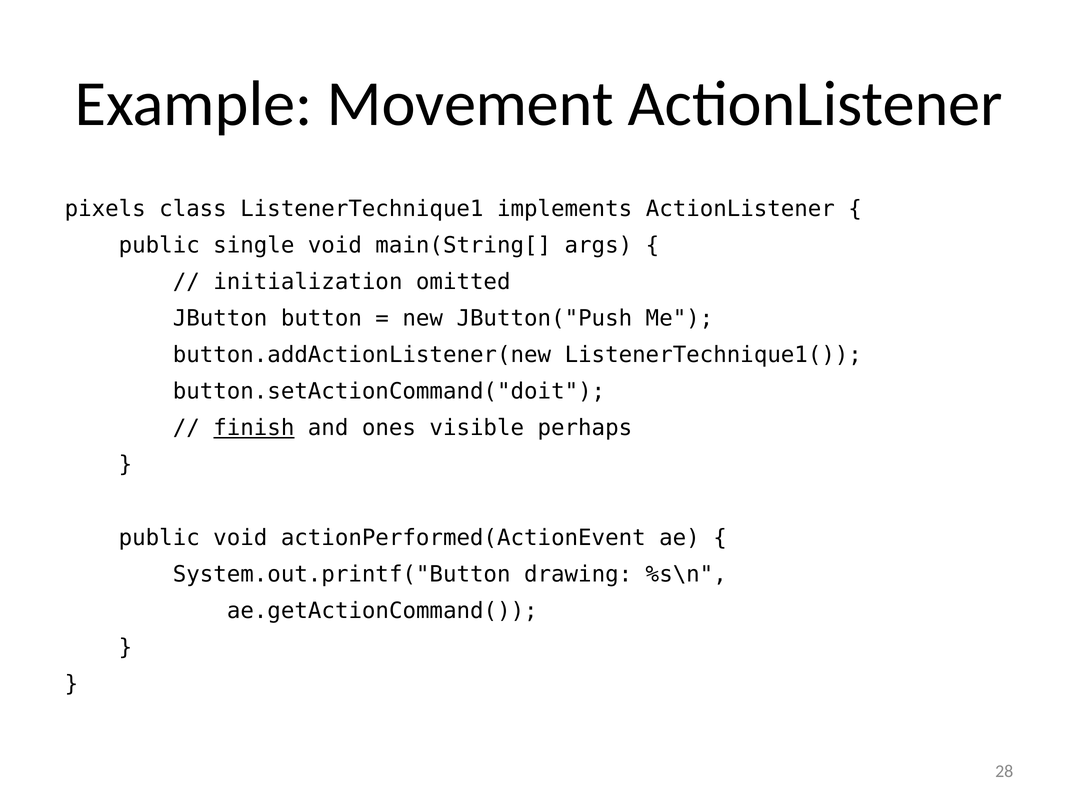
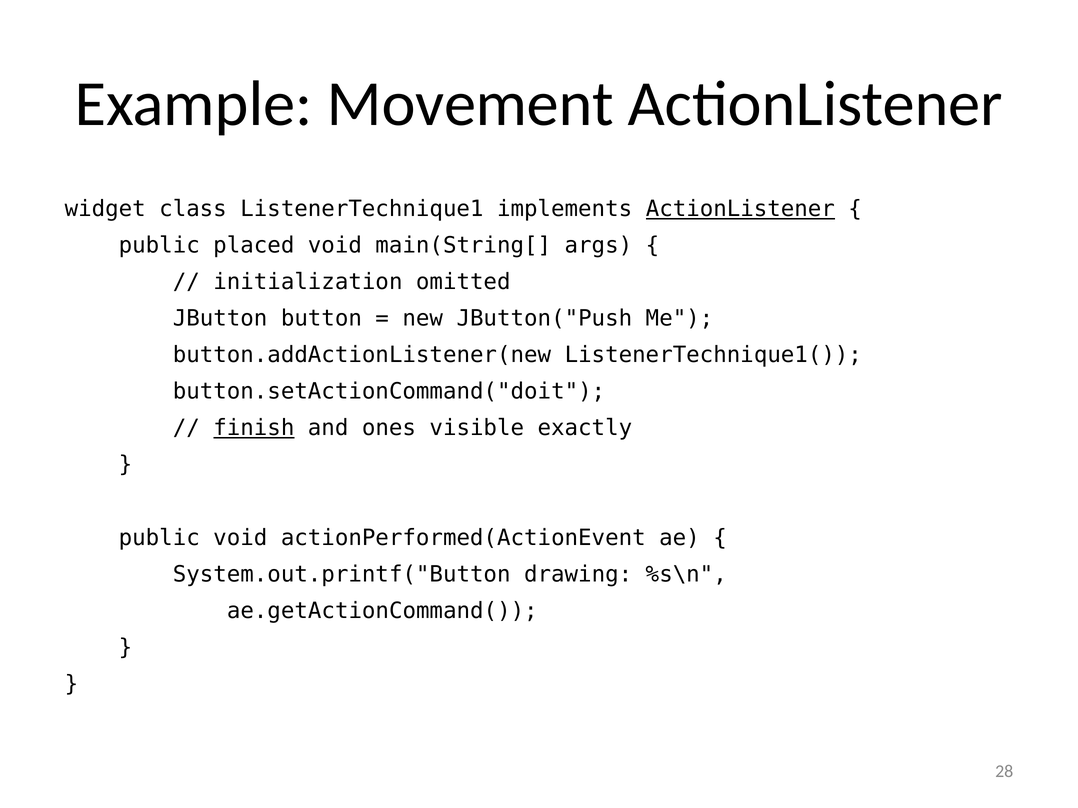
pixels: pixels -> widget
ActionListener at (740, 209) underline: none -> present
single: single -> placed
perhaps: perhaps -> exactly
